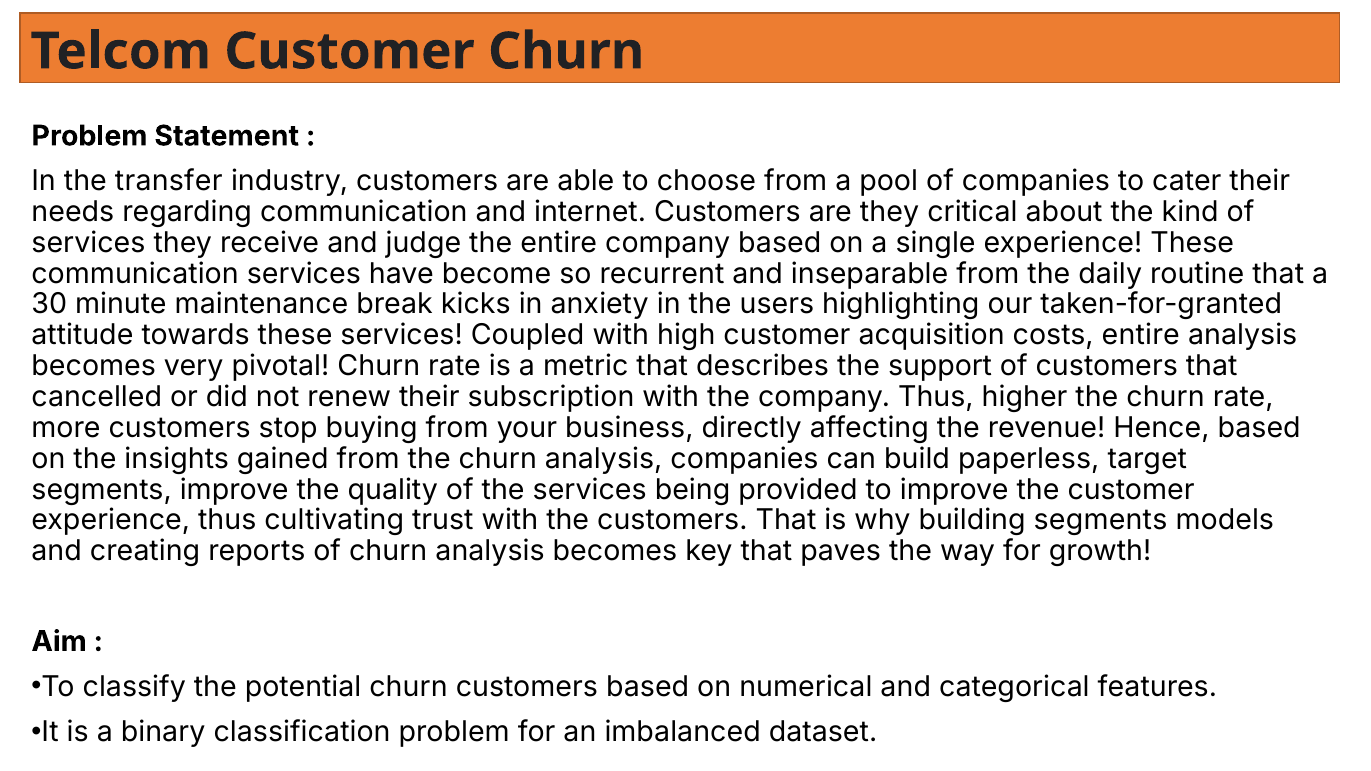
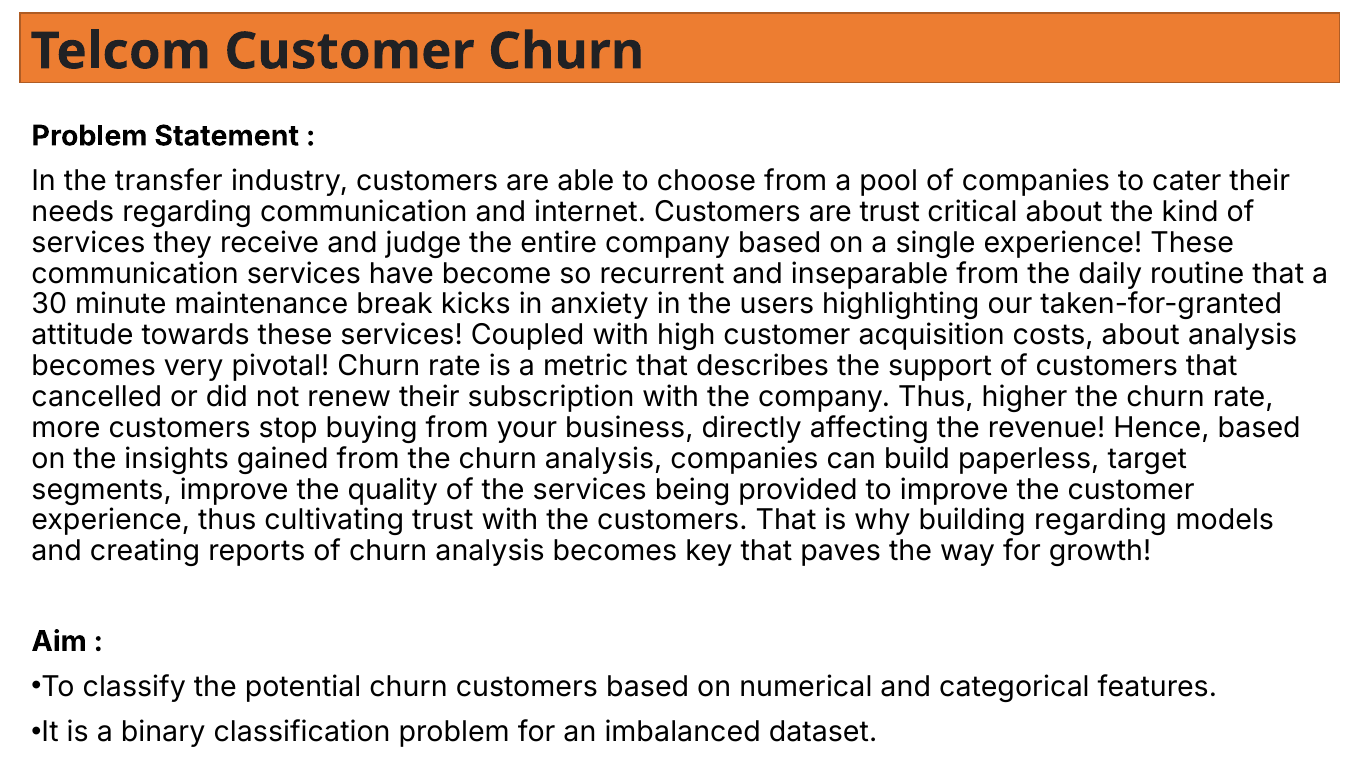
are they: they -> trust
costs entire: entire -> about
building segments: segments -> regarding
